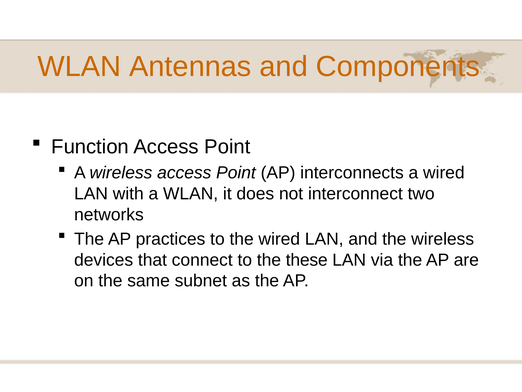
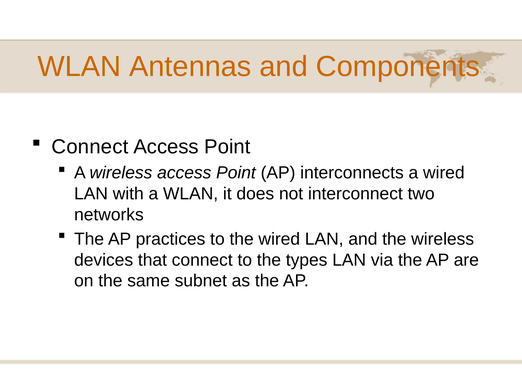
Function at (90, 147): Function -> Connect
these: these -> types
